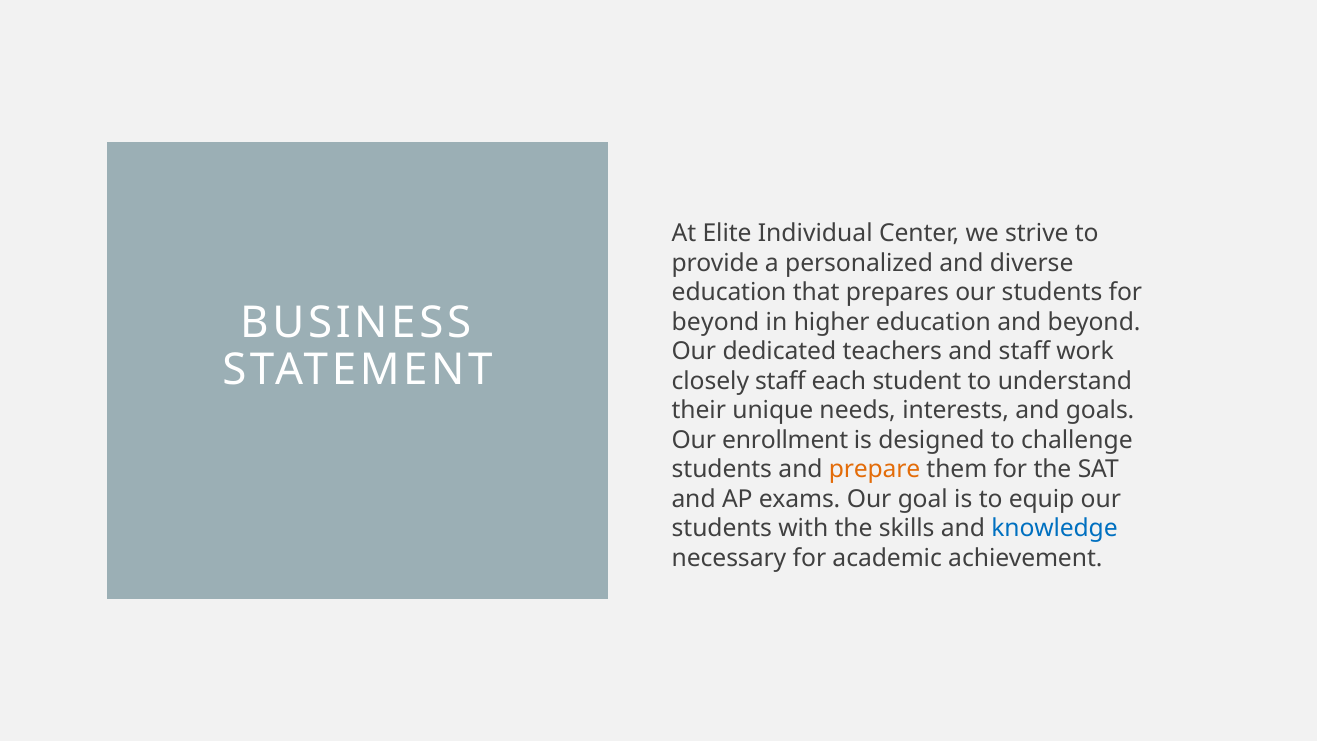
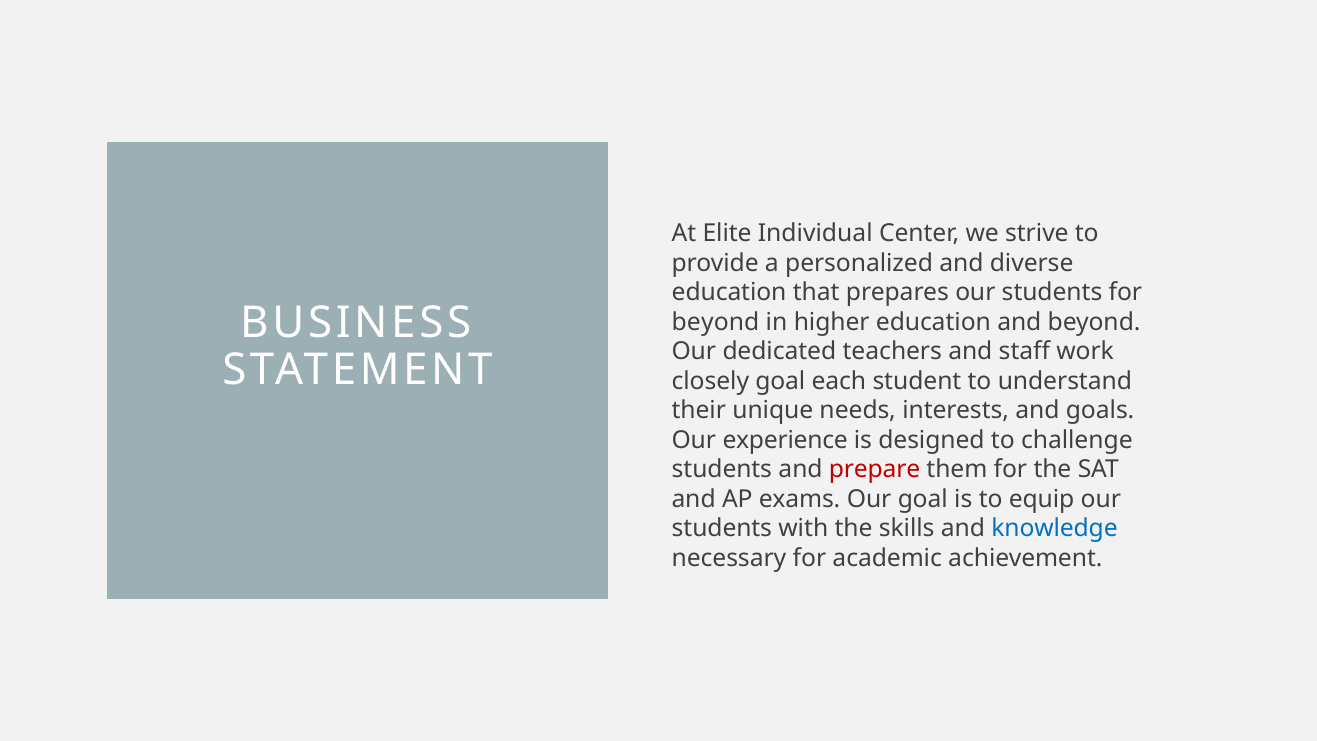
closely staff: staff -> goal
enrollment: enrollment -> experience
prepare colour: orange -> red
